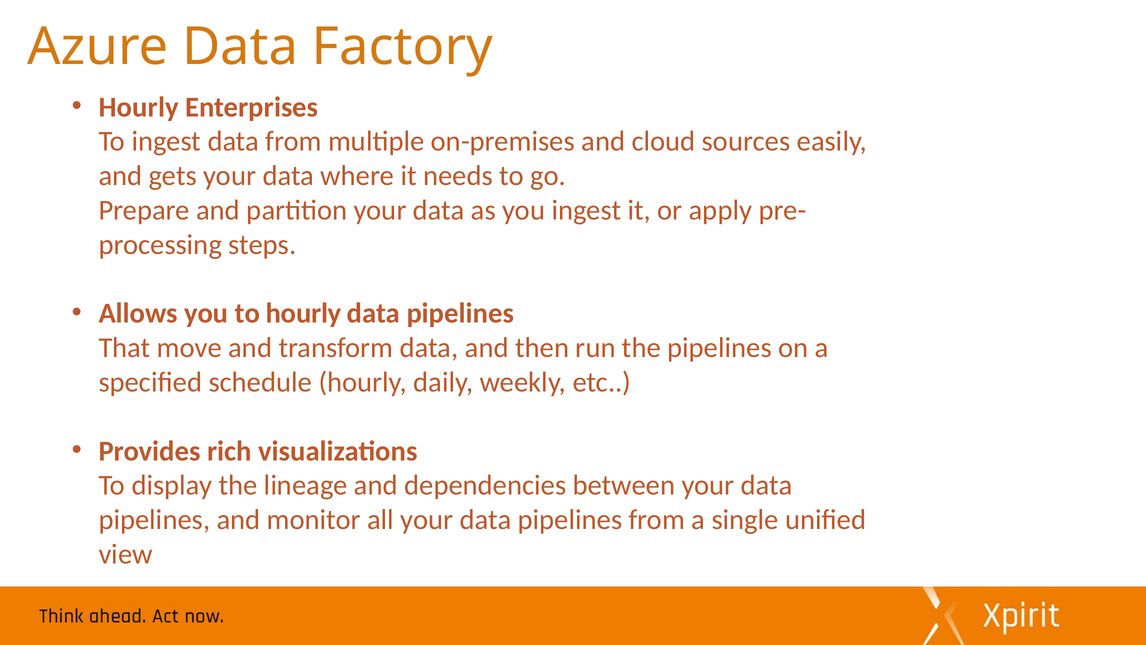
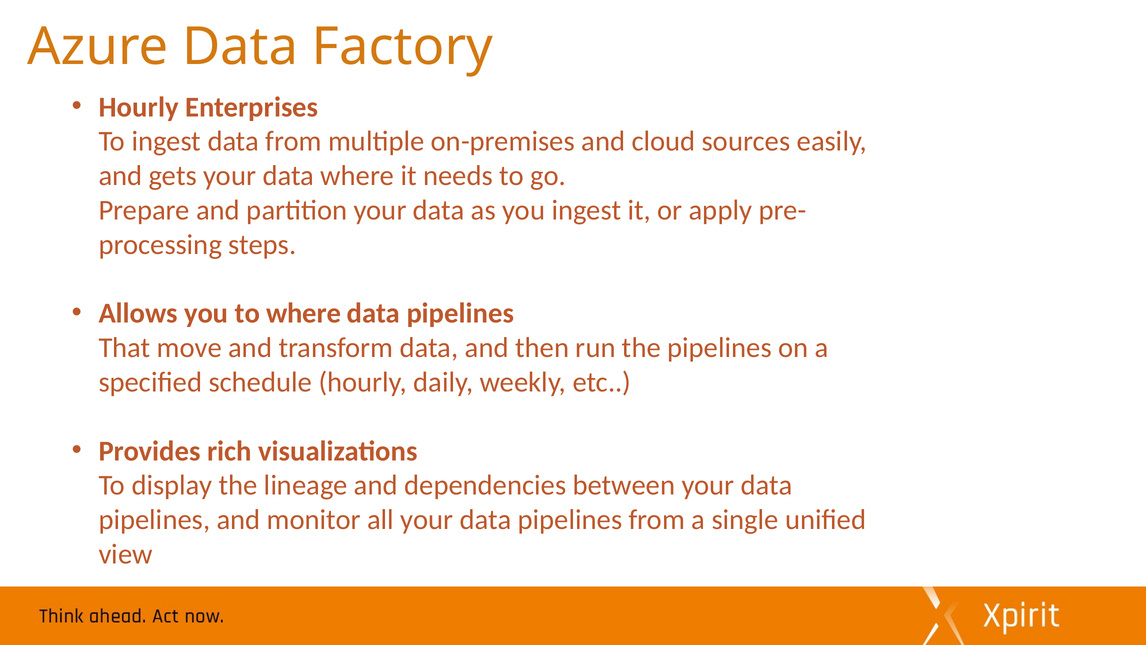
to hourly: hourly -> where
